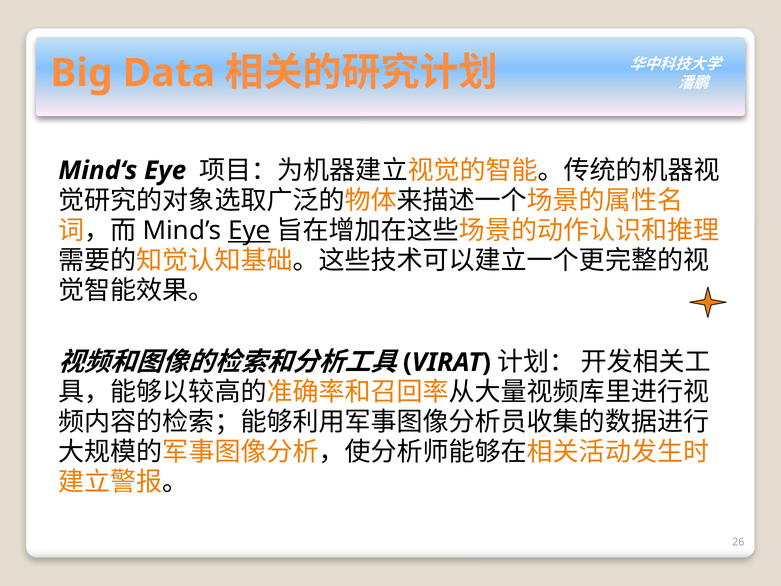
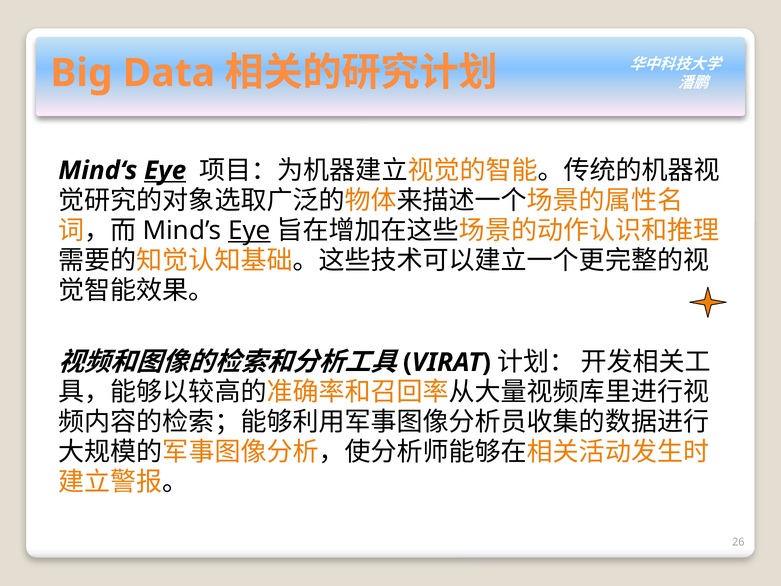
Eye at (165, 170) underline: none -> present
